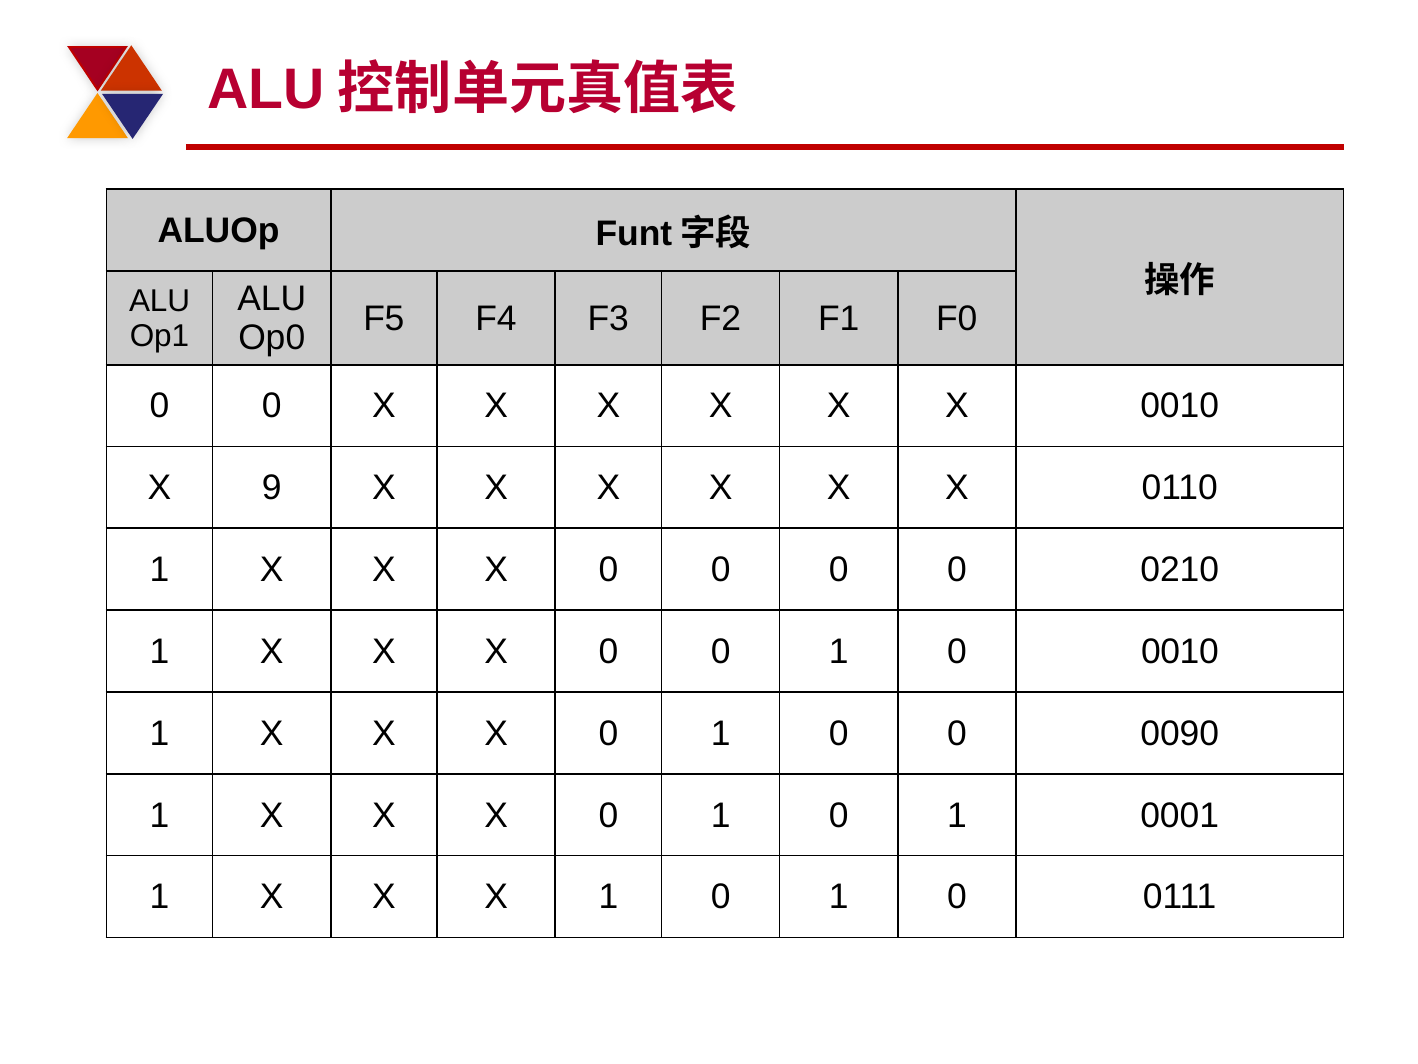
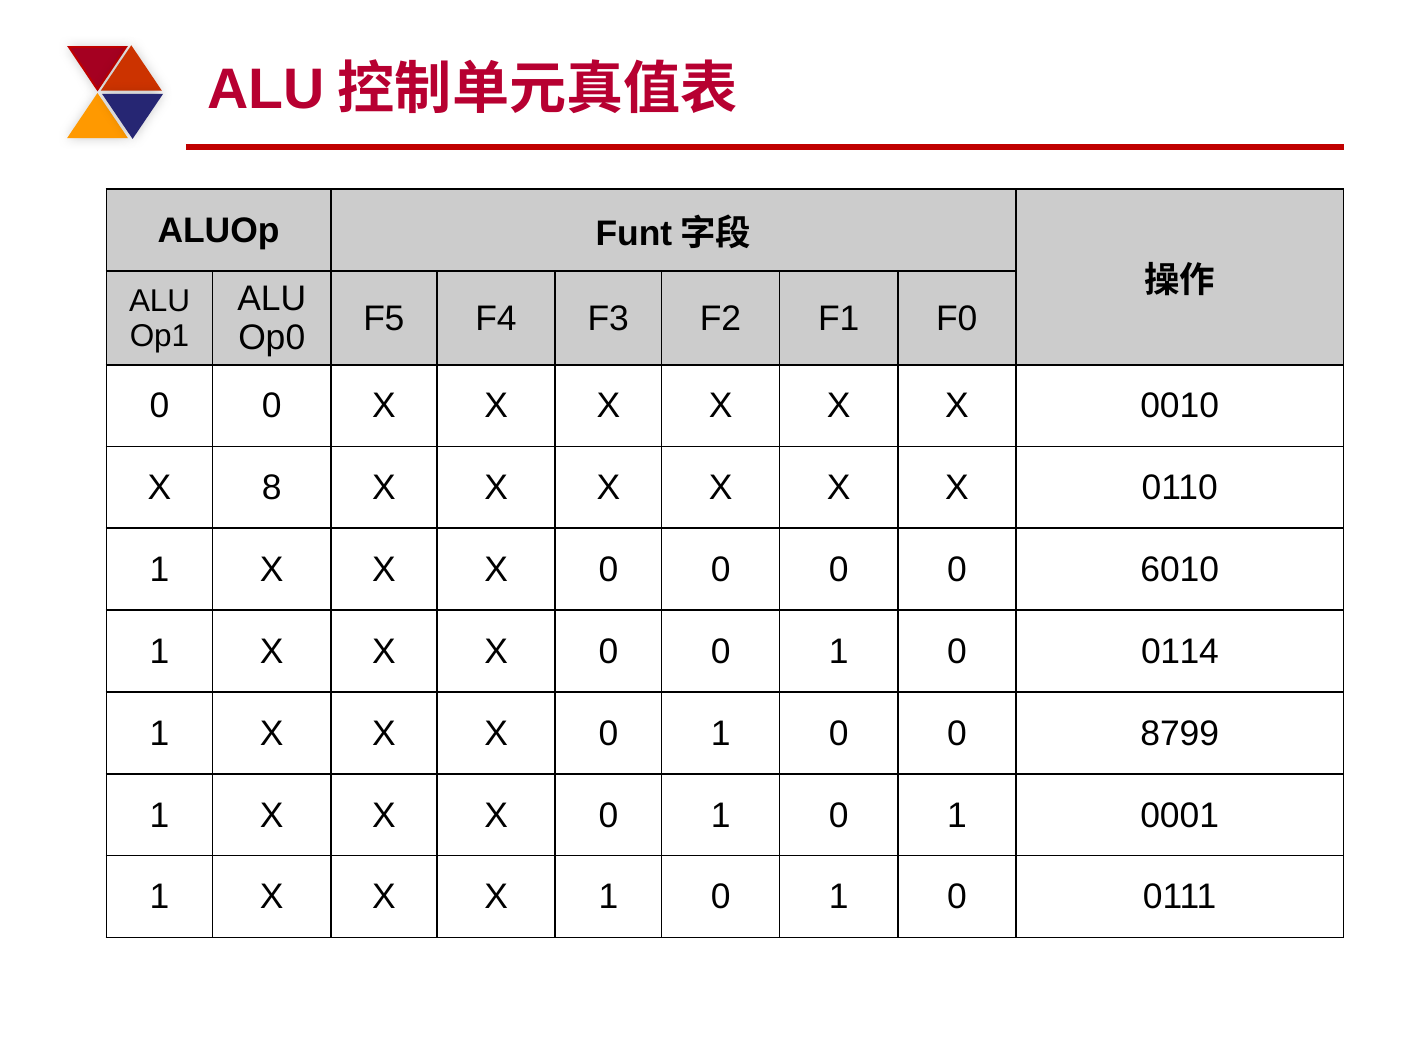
9: 9 -> 8
0210: 0210 -> 6010
0 0010: 0010 -> 0114
0090: 0090 -> 8799
